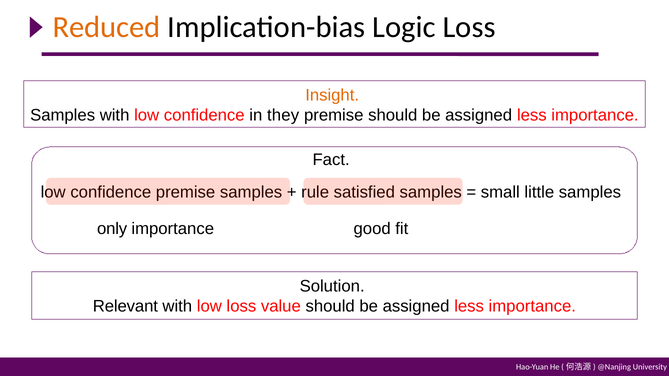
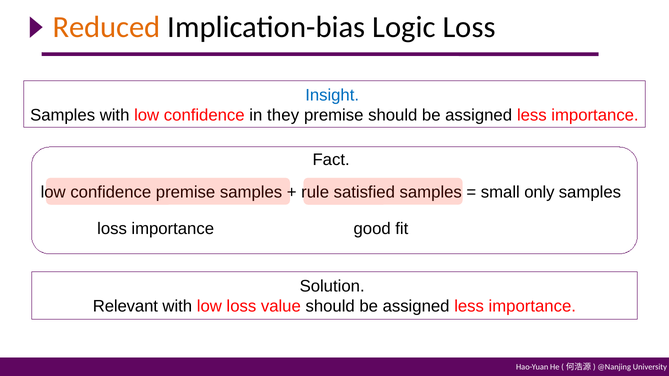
Insight colour: orange -> blue
little: little -> only
only at (112, 229): only -> loss
